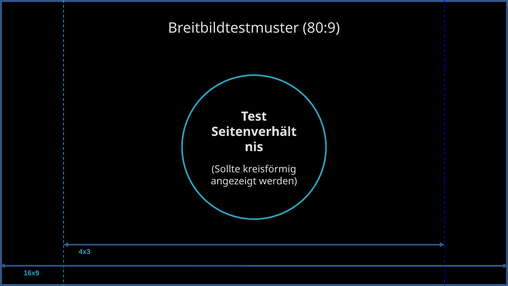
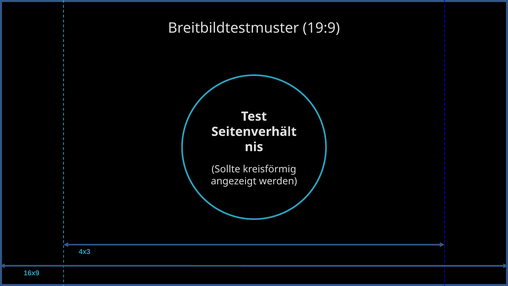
80:9: 80:9 -> 19:9
